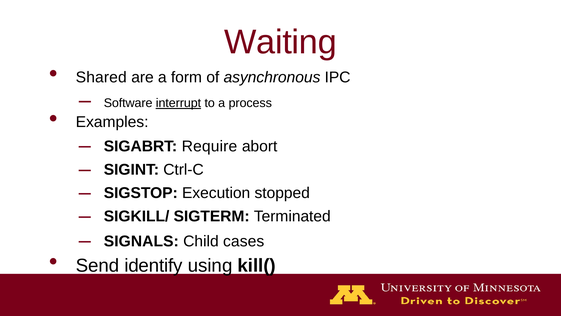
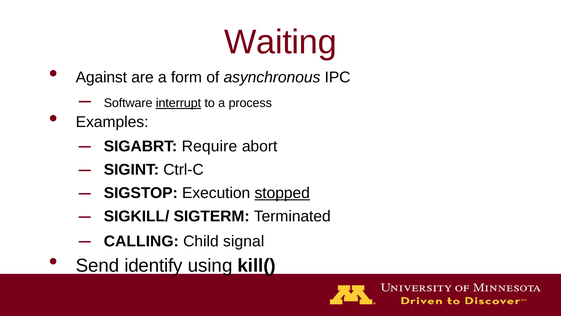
Shared: Shared -> Against
stopped underline: none -> present
SIGNALS: SIGNALS -> CALLING
cases: cases -> signal
